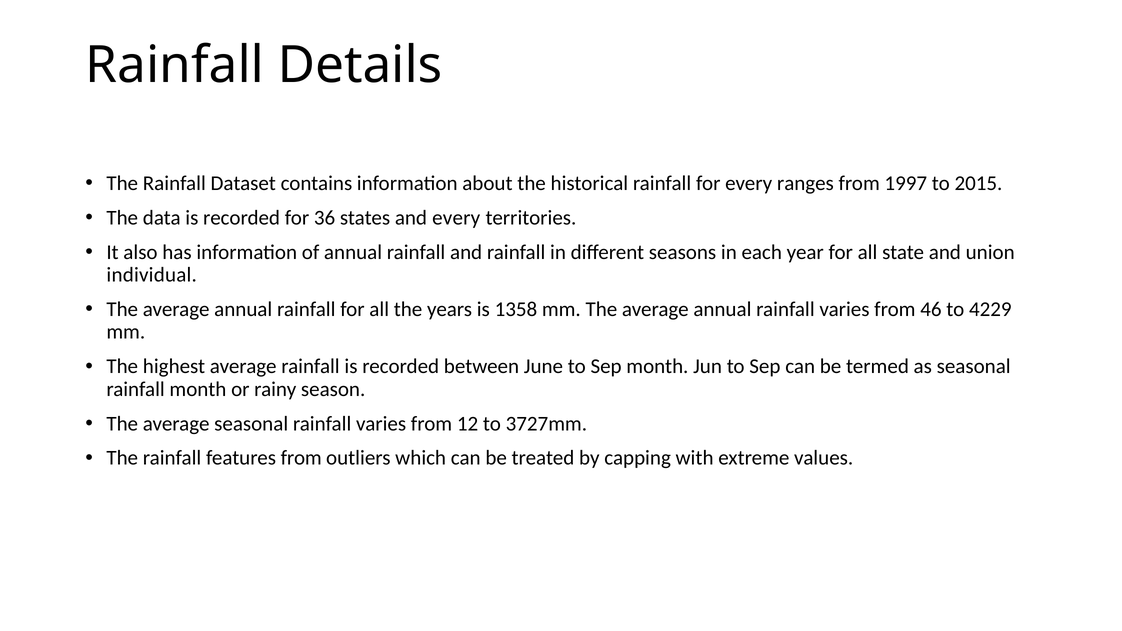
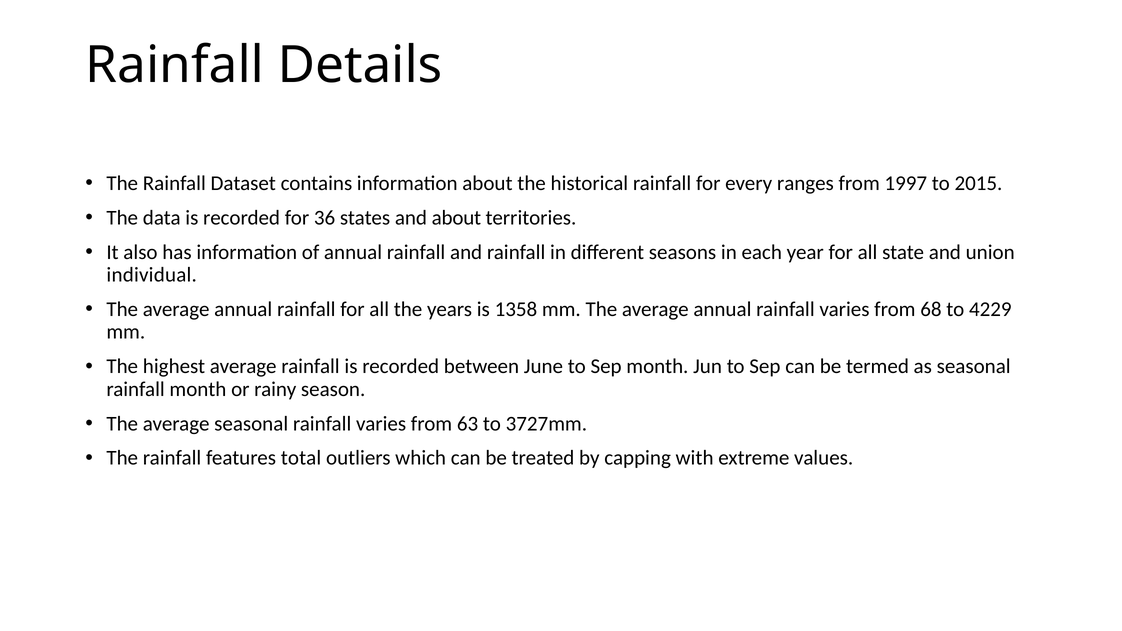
and every: every -> about
46: 46 -> 68
12: 12 -> 63
features from: from -> total
